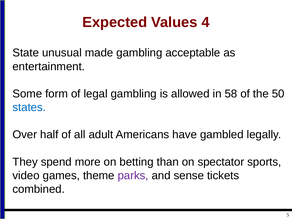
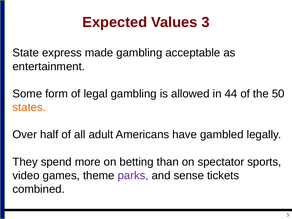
4: 4 -> 3
unusual: unusual -> express
58: 58 -> 44
states colour: blue -> orange
